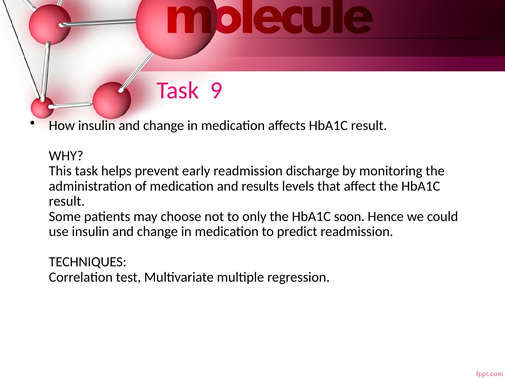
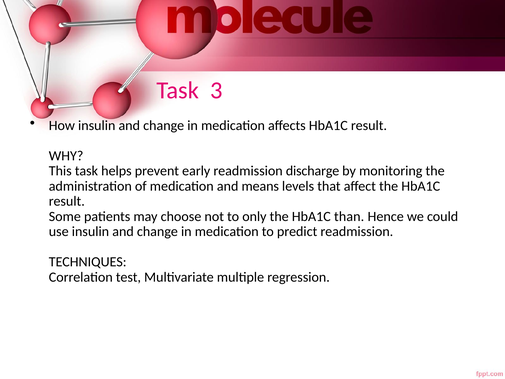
9: 9 -> 3
results: results -> means
soon: soon -> than
